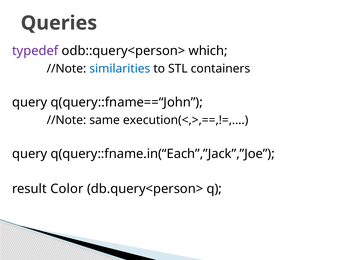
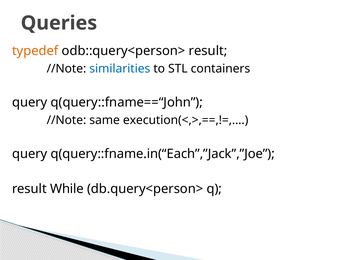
typedef colour: purple -> orange
odb::query<person> which: which -> result
Color: Color -> While
